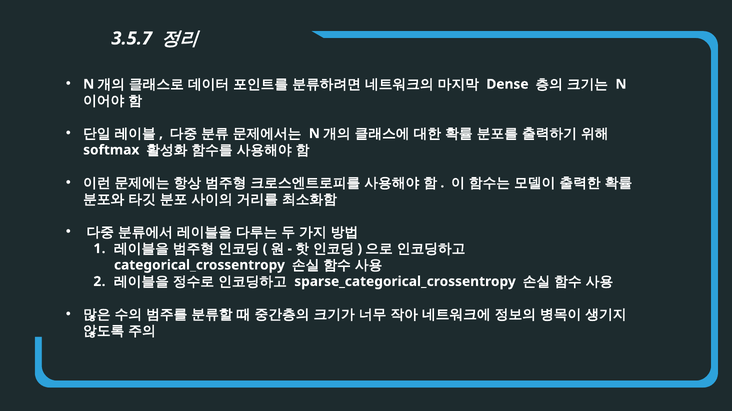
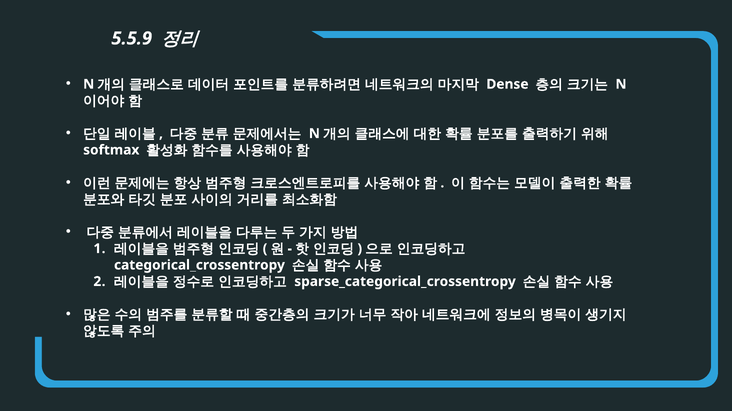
3.5.7: 3.5.7 -> 5.5.9
